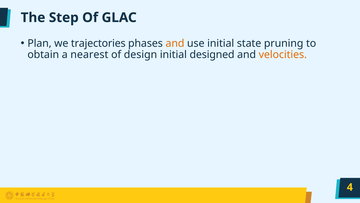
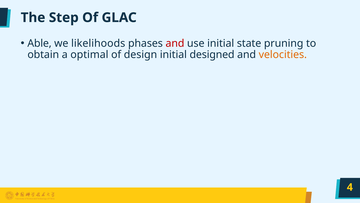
Plan: Plan -> Able
trajectories: trajectories -> likelihoods
and at (175, 43) colour: orange -> red
nearest: nearest -> optimal
